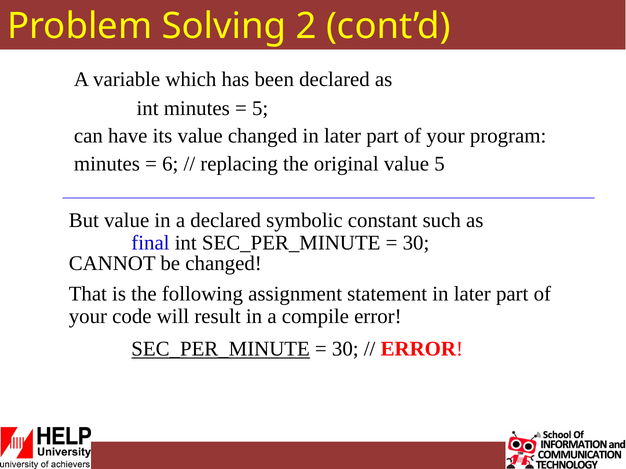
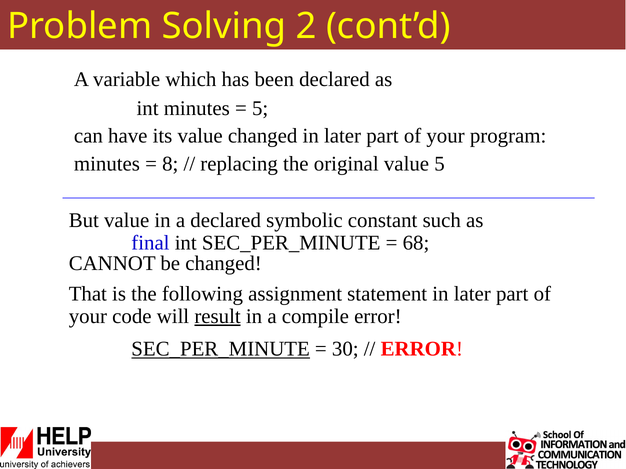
6: 6 -> 8
30 at (416, 243): 30 -> 68
result underline: none -> present
